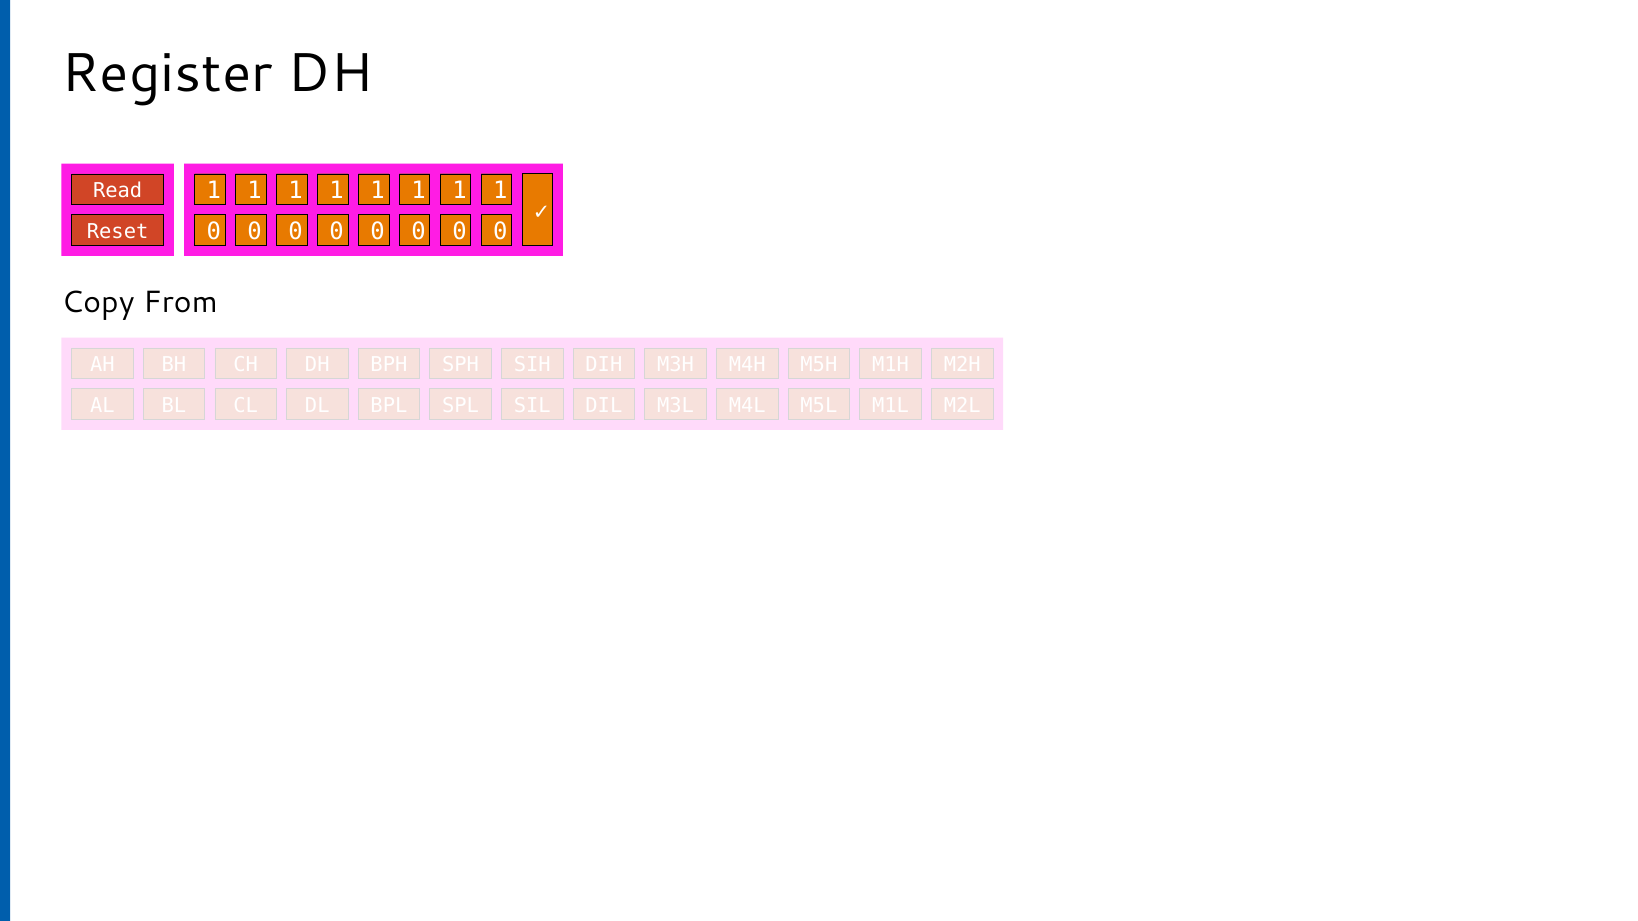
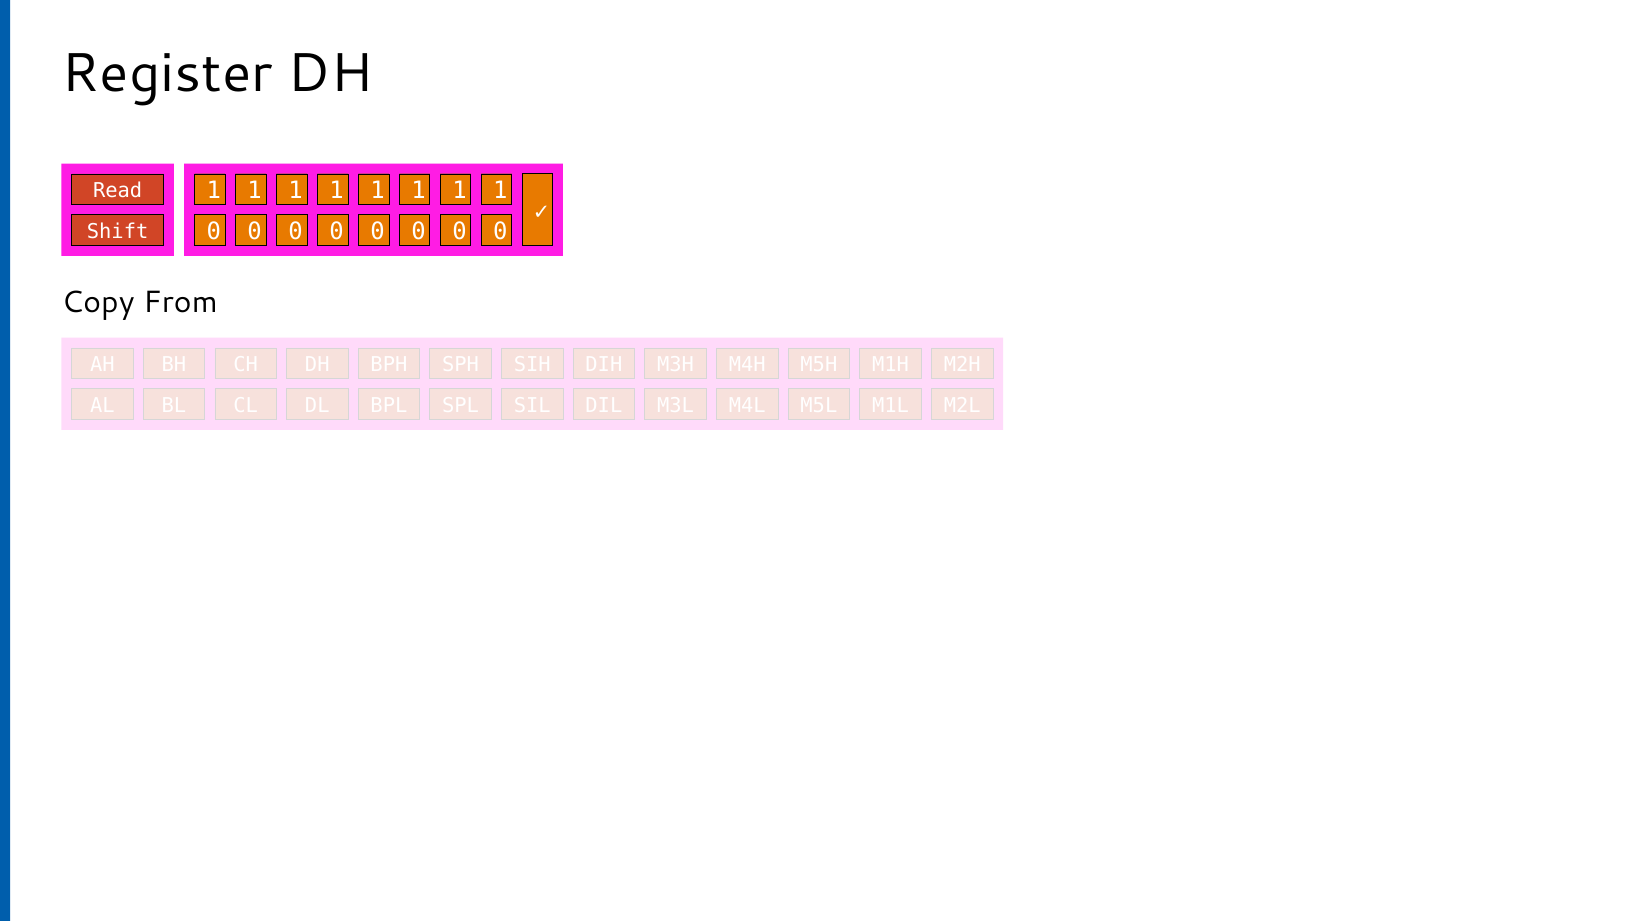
Reset: Reset -> Shift
